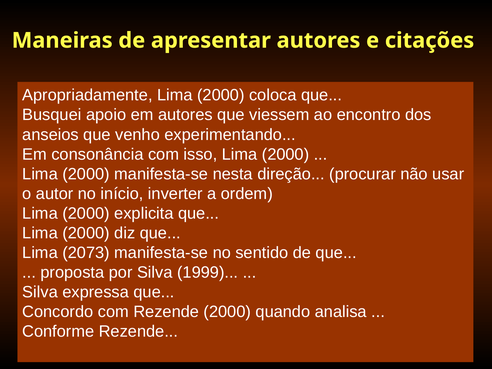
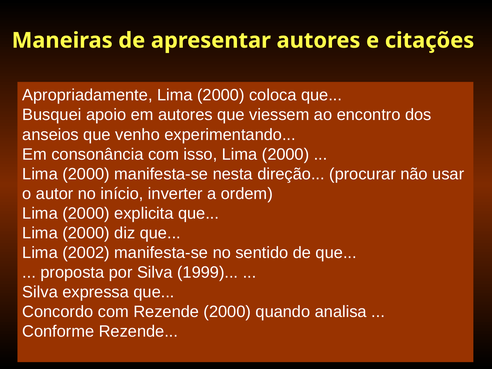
2073: 2073 -> 2002
